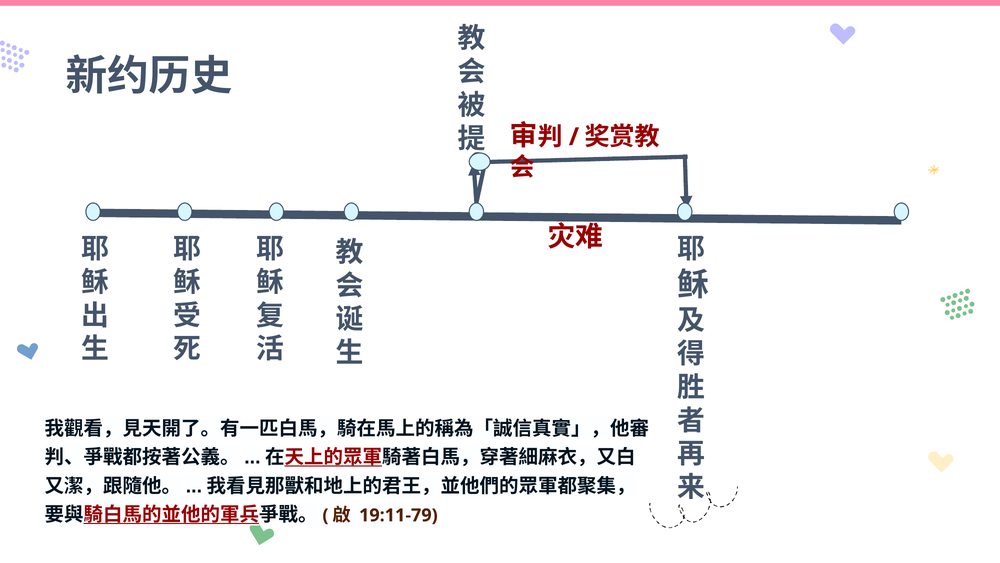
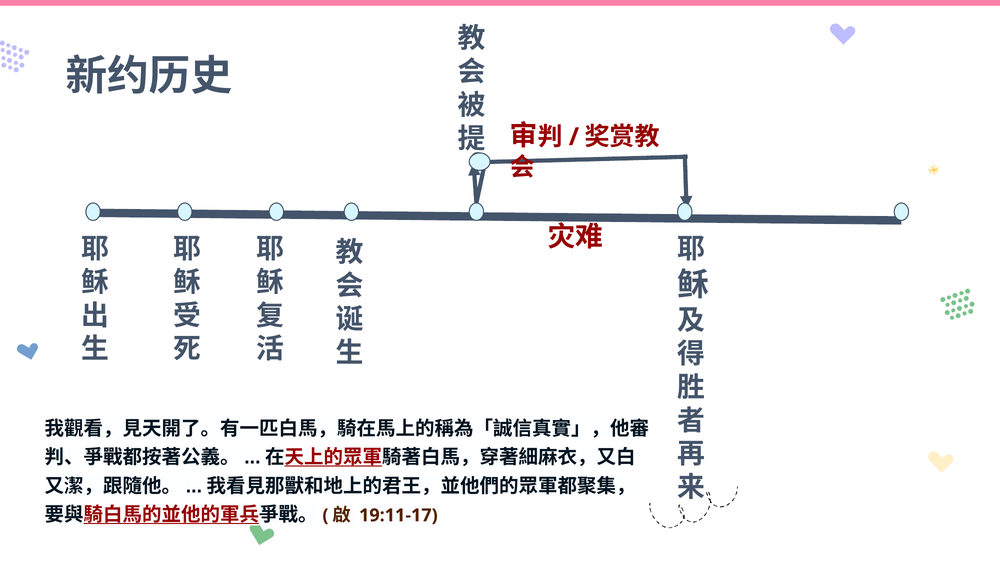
19:11-79: 19:11-79 -> 19:11-17
